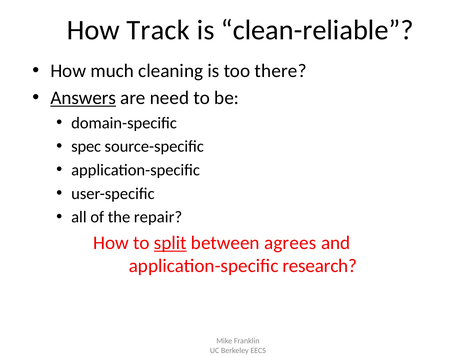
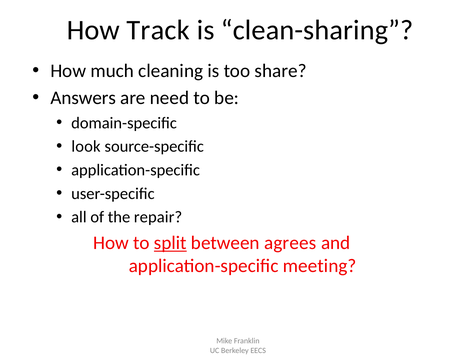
clean-reliable: clean-reliable -> clean-sharing
there: there -> share
Answers underline: present -> none
spec: spec -> look
research: research -> meeting
